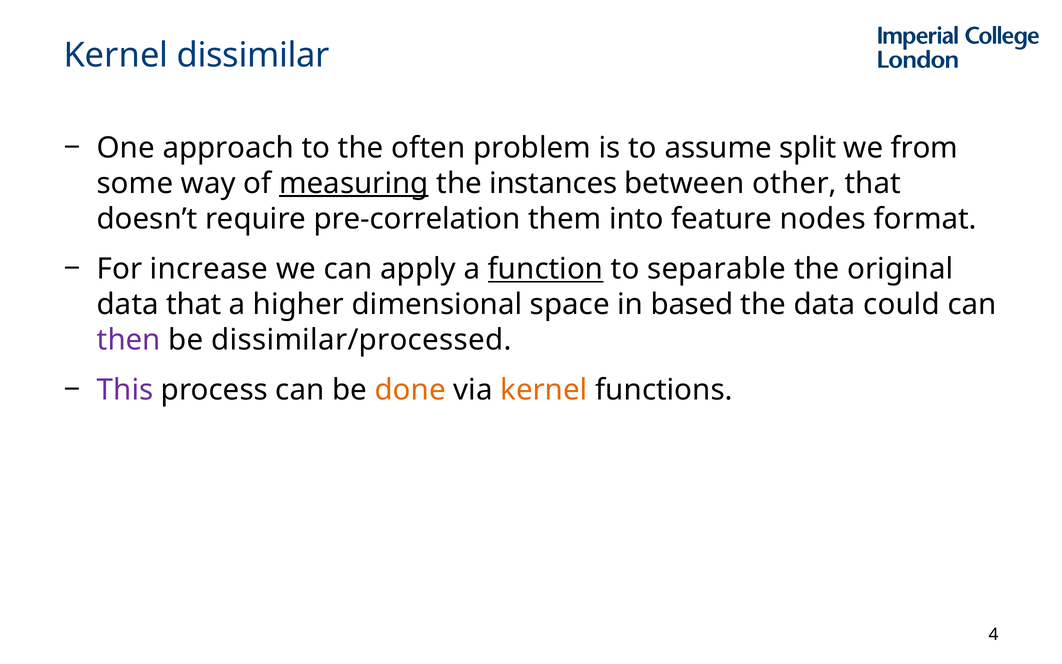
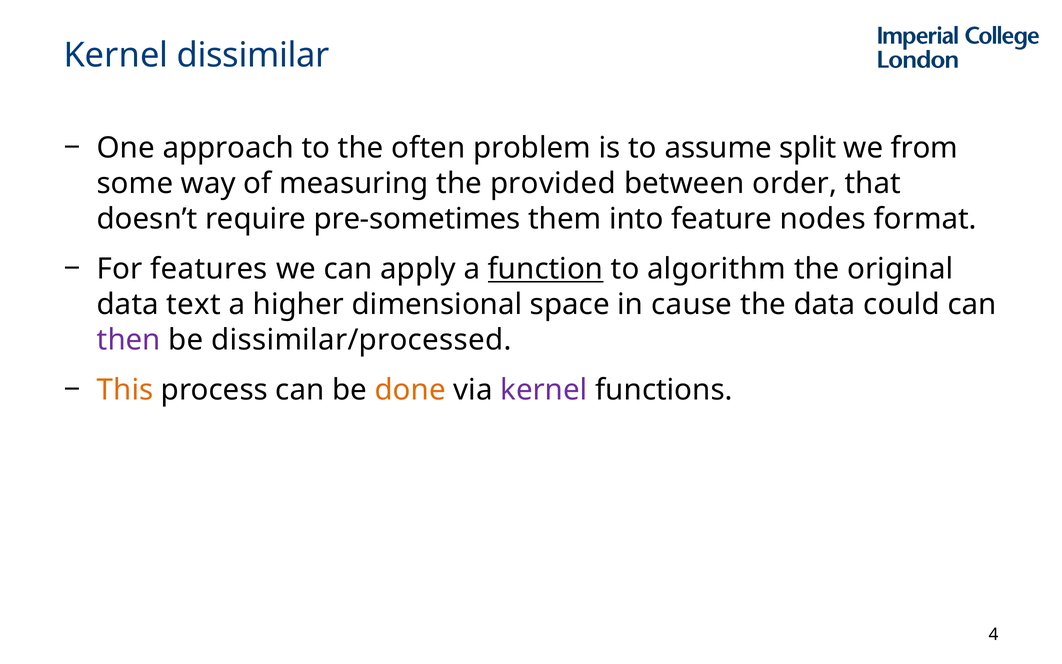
measuring underline: present -> none
instances: instances -> provided
other: other -> order
pre-correlation: pre-correlation -> pre-sometimes
increase: increase -> features
separable: separable -> algorithm
data that: that -> text
based: based -> cause
This colour: purple -> orange
kernel at (544, 390) colour: orange -> purple
